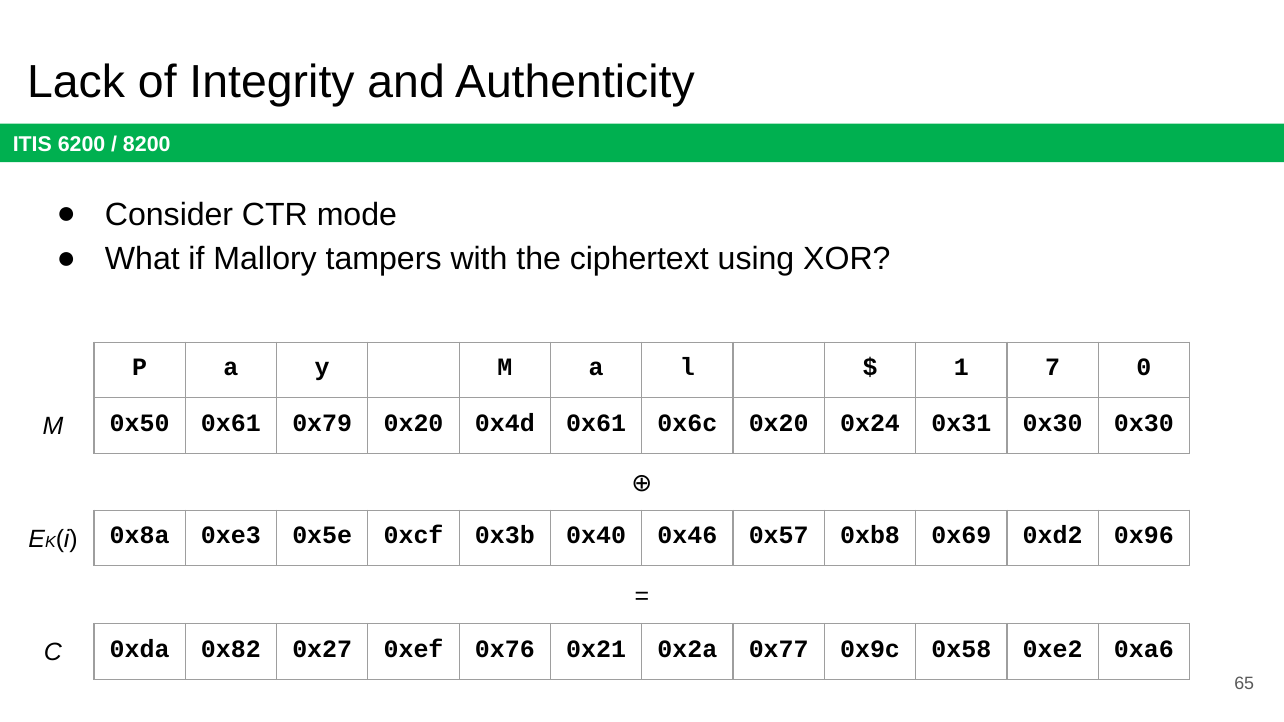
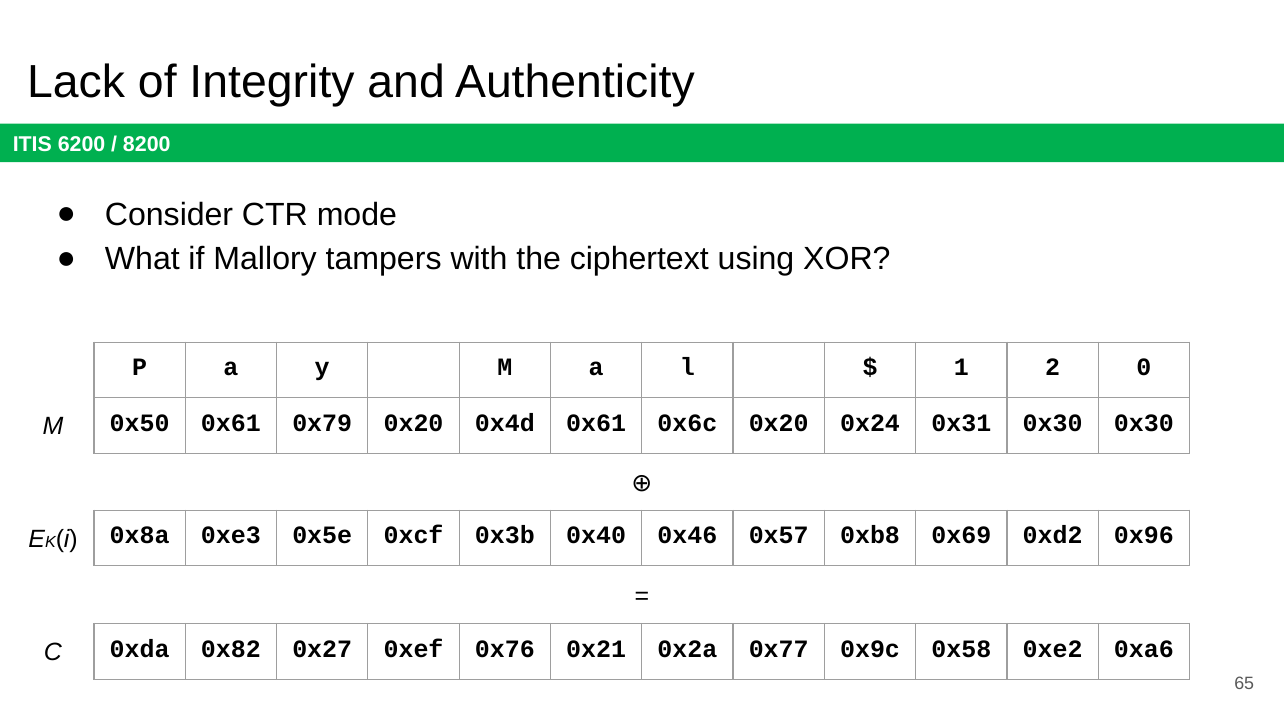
7: 7 -> 2
